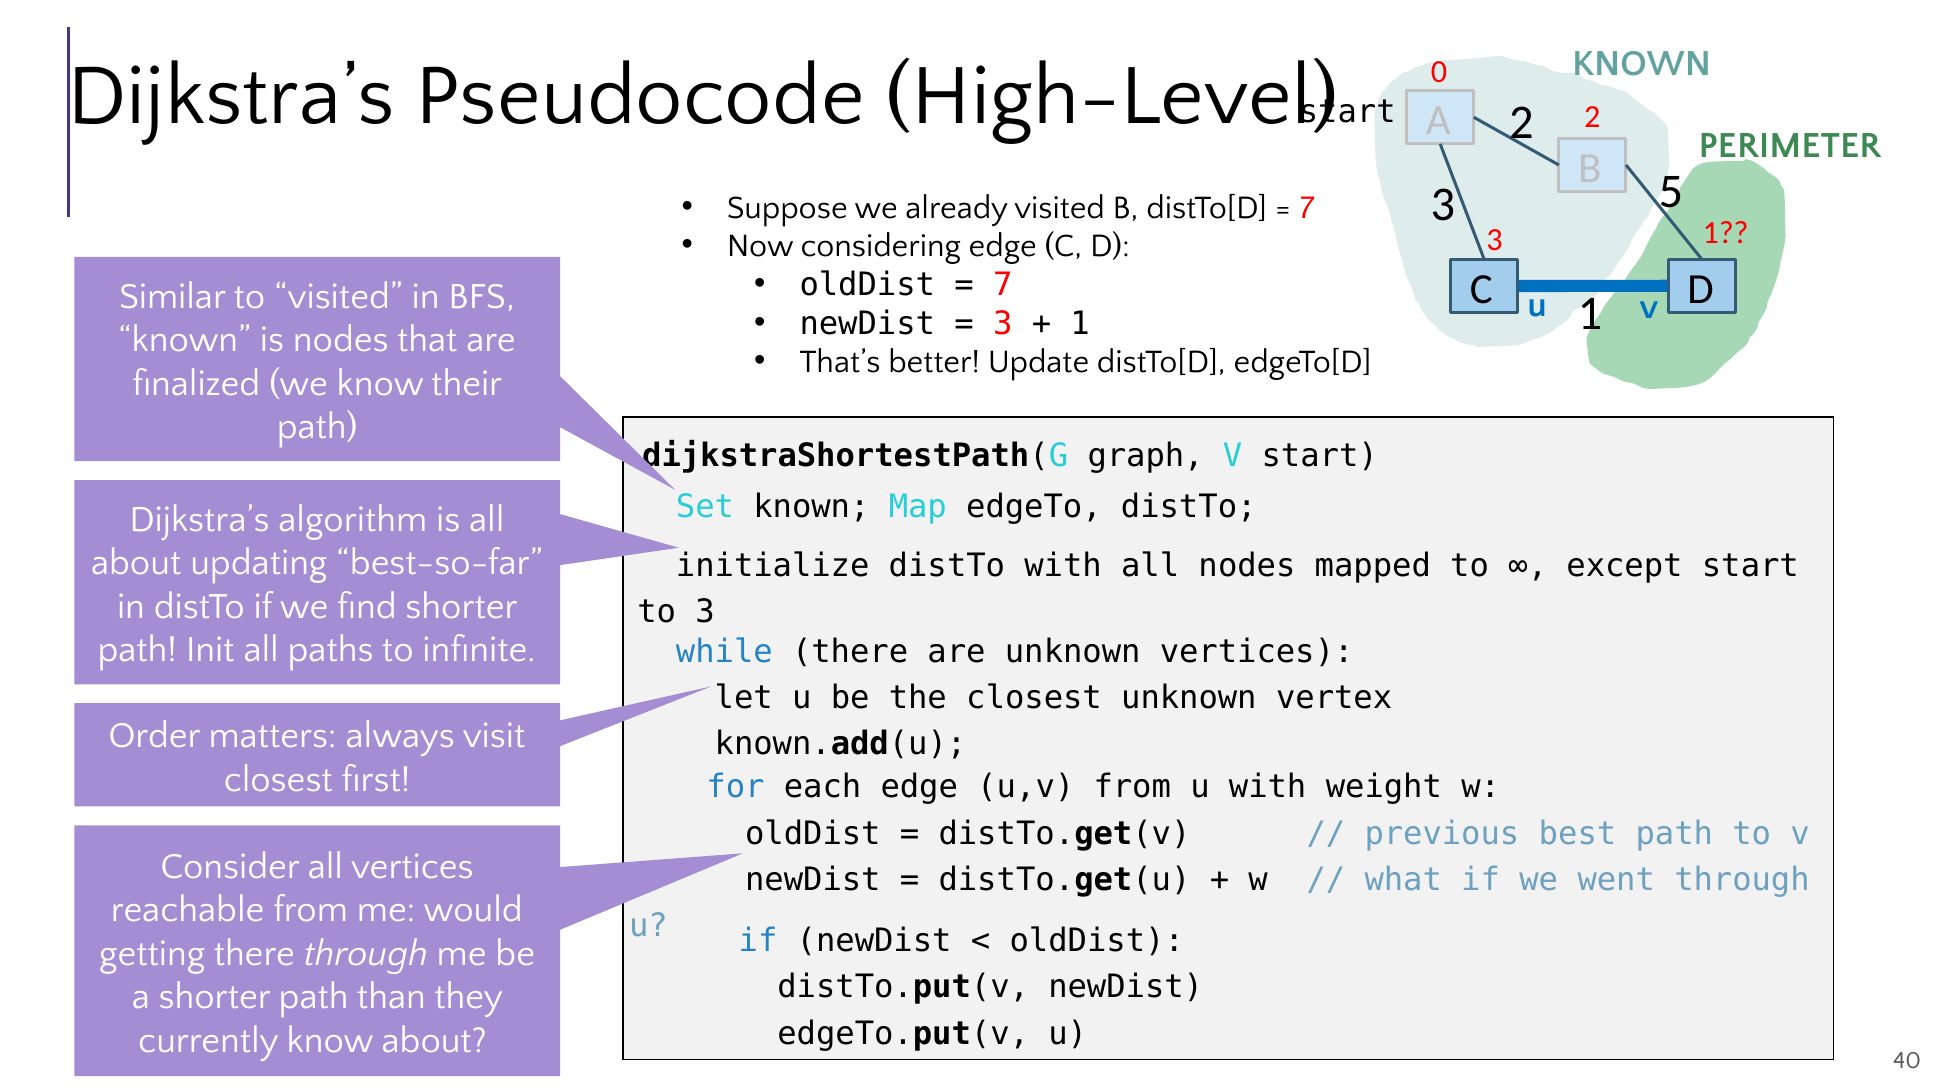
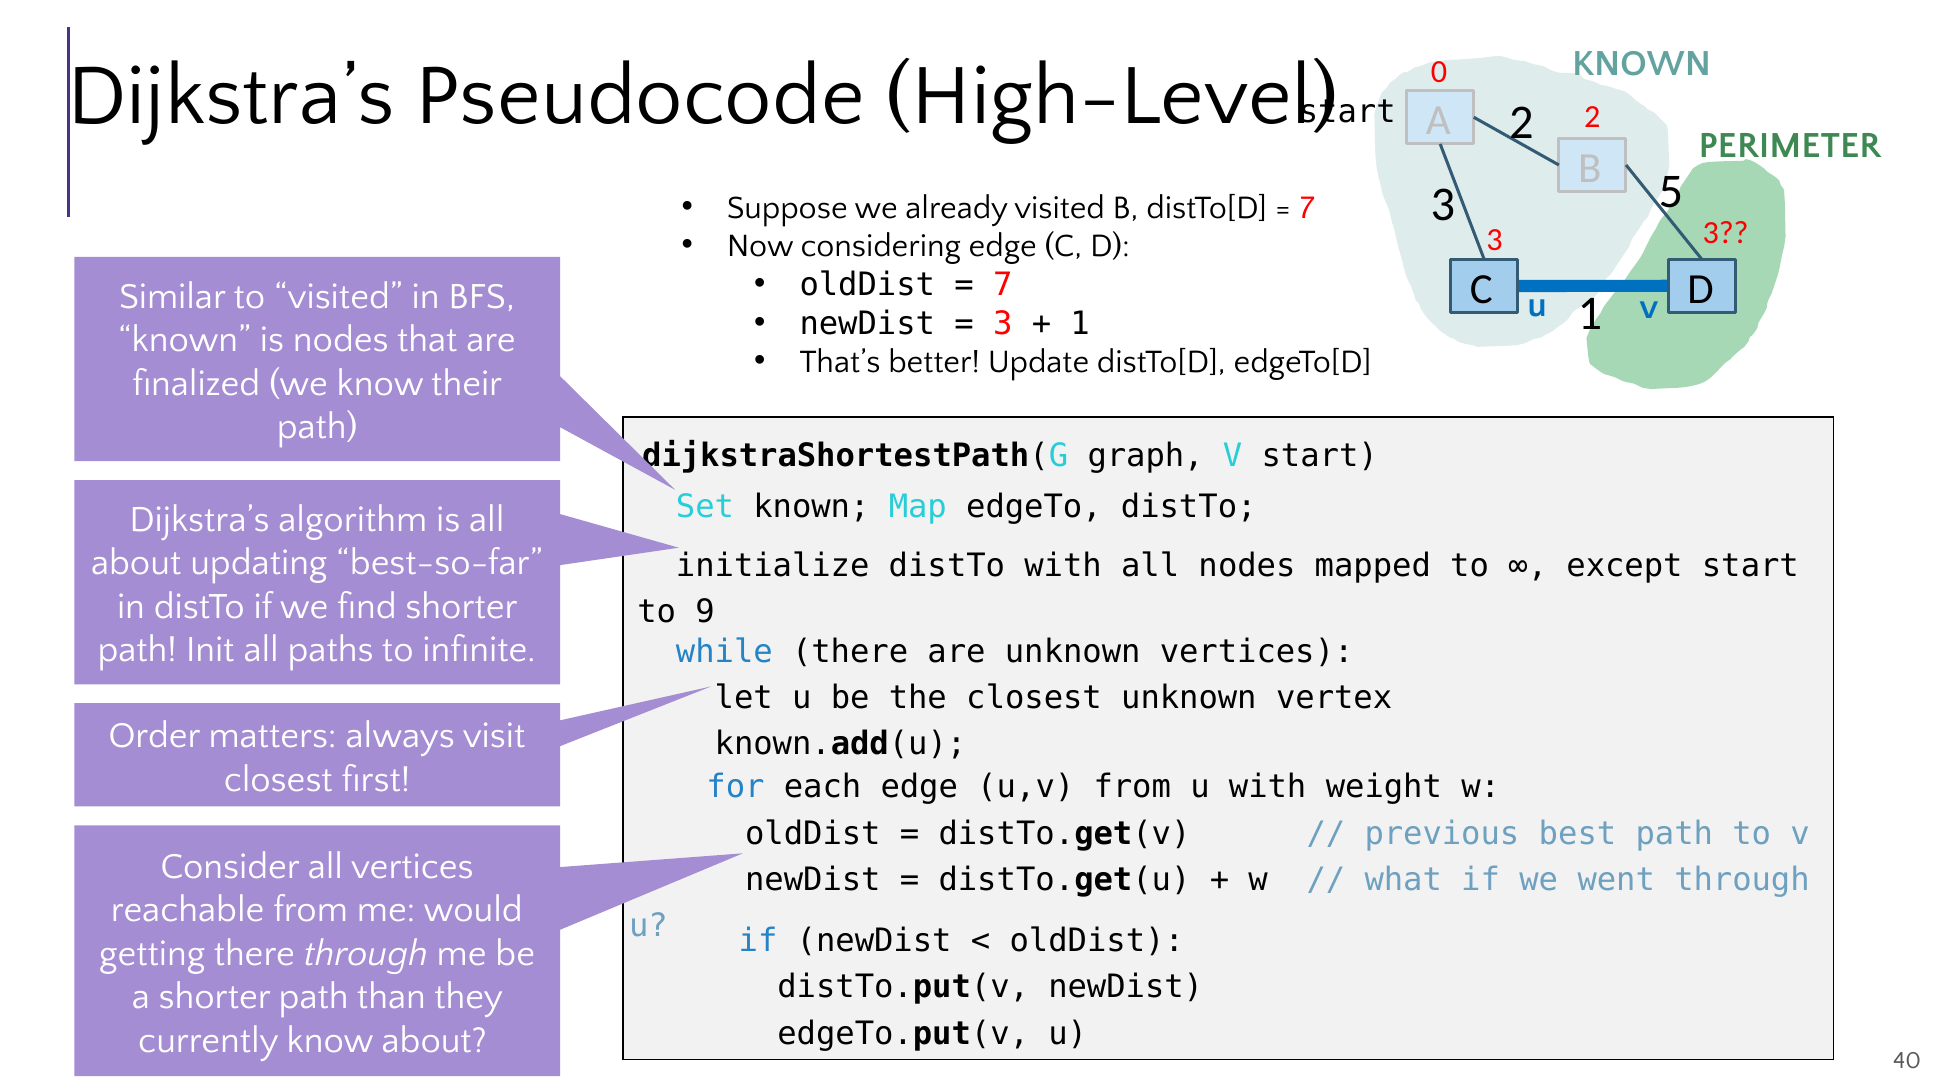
3 1: 1 -> 3
to 3: 3 -> 9
